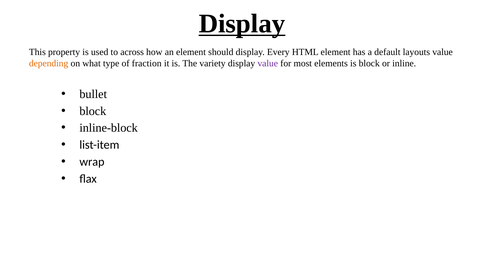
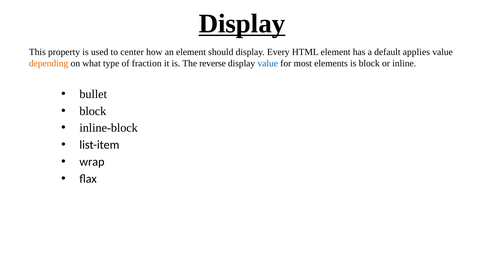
across: across -> center
layouts: layouts -> applies
variety: variety -> reverse
value at (268, 63) colour: purple -> blue
